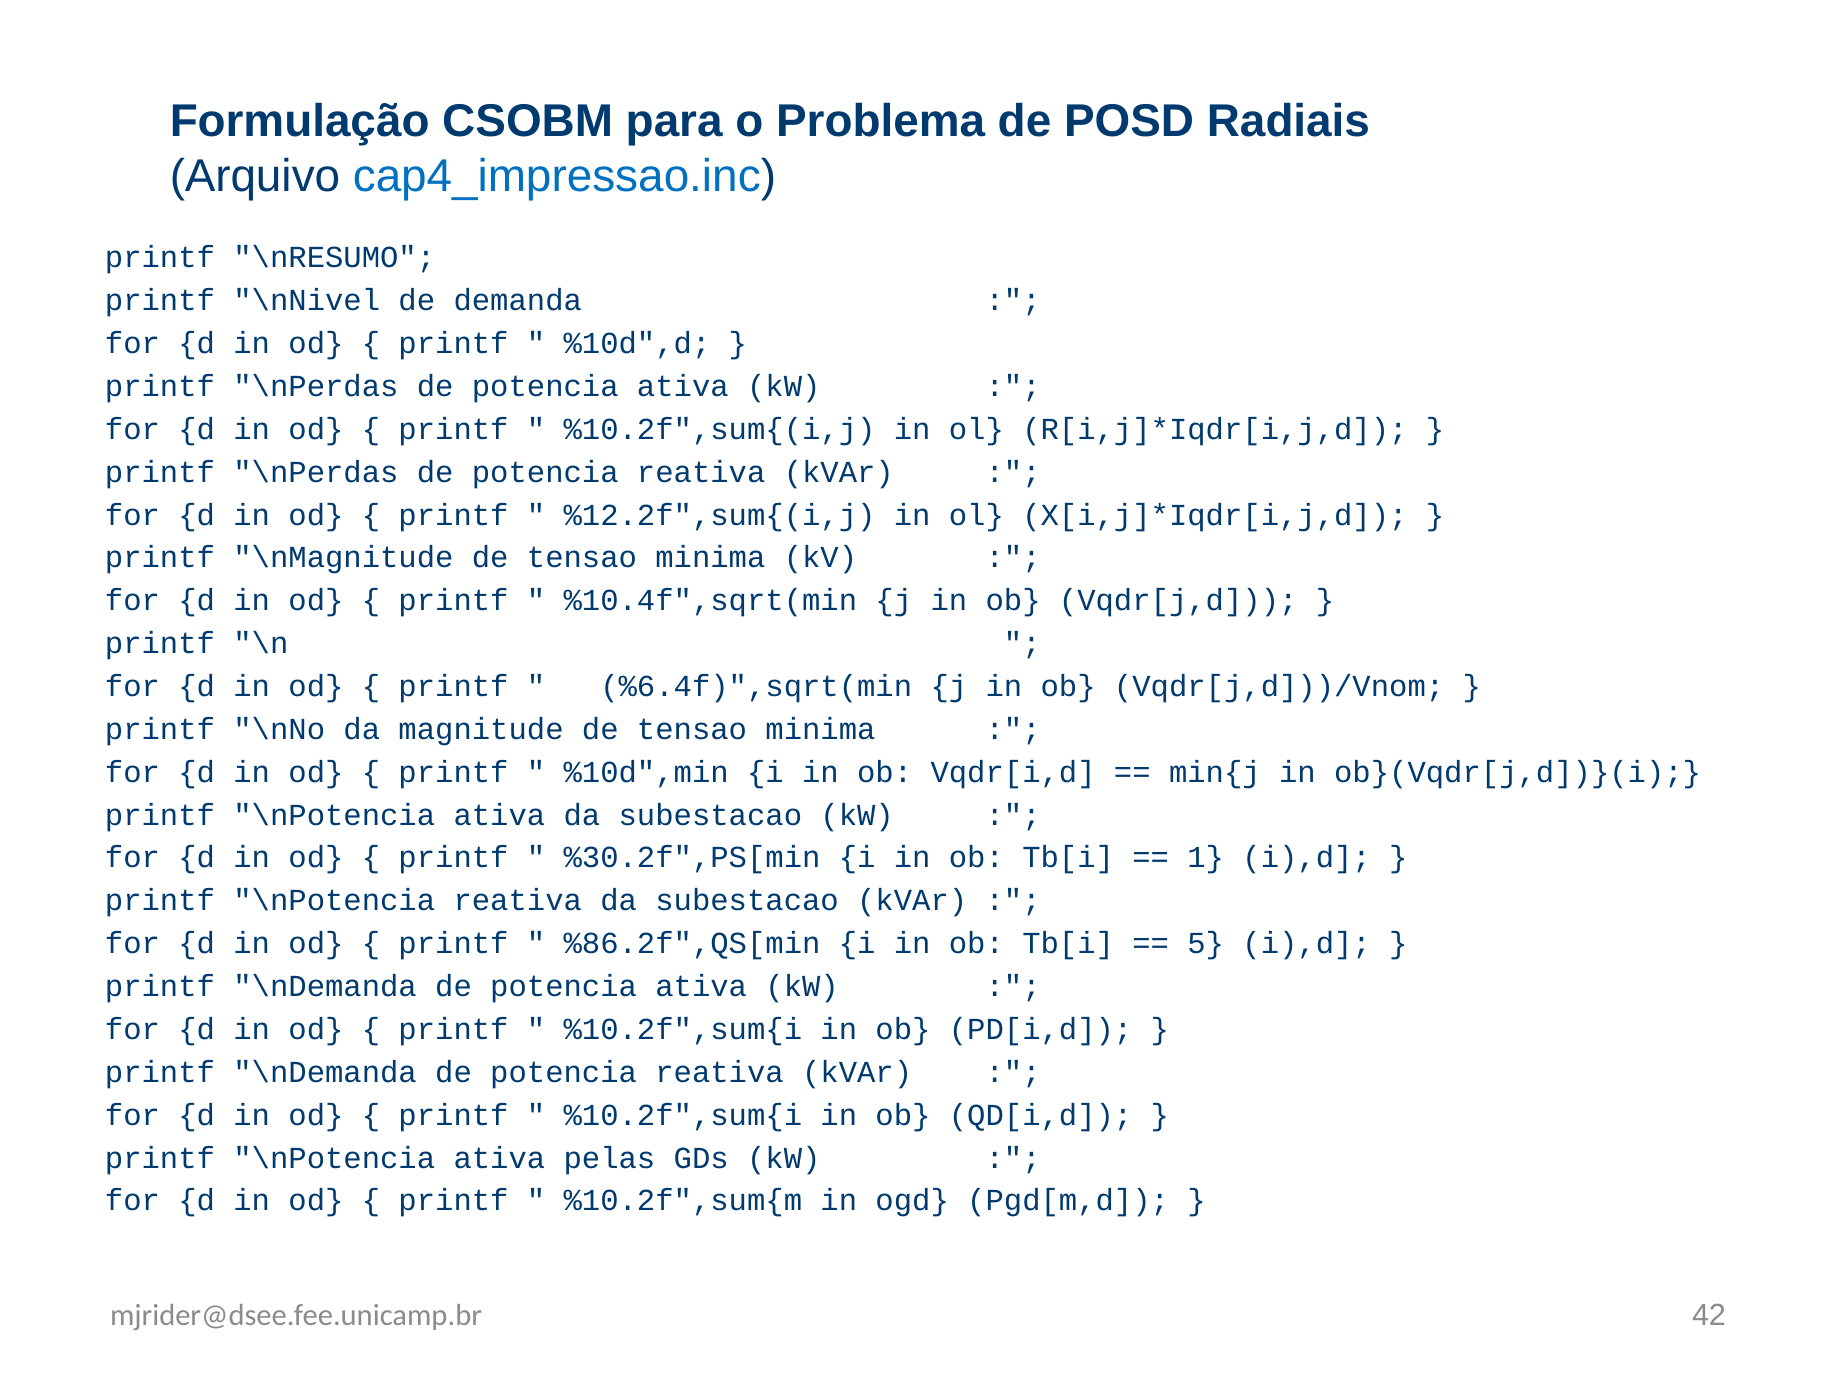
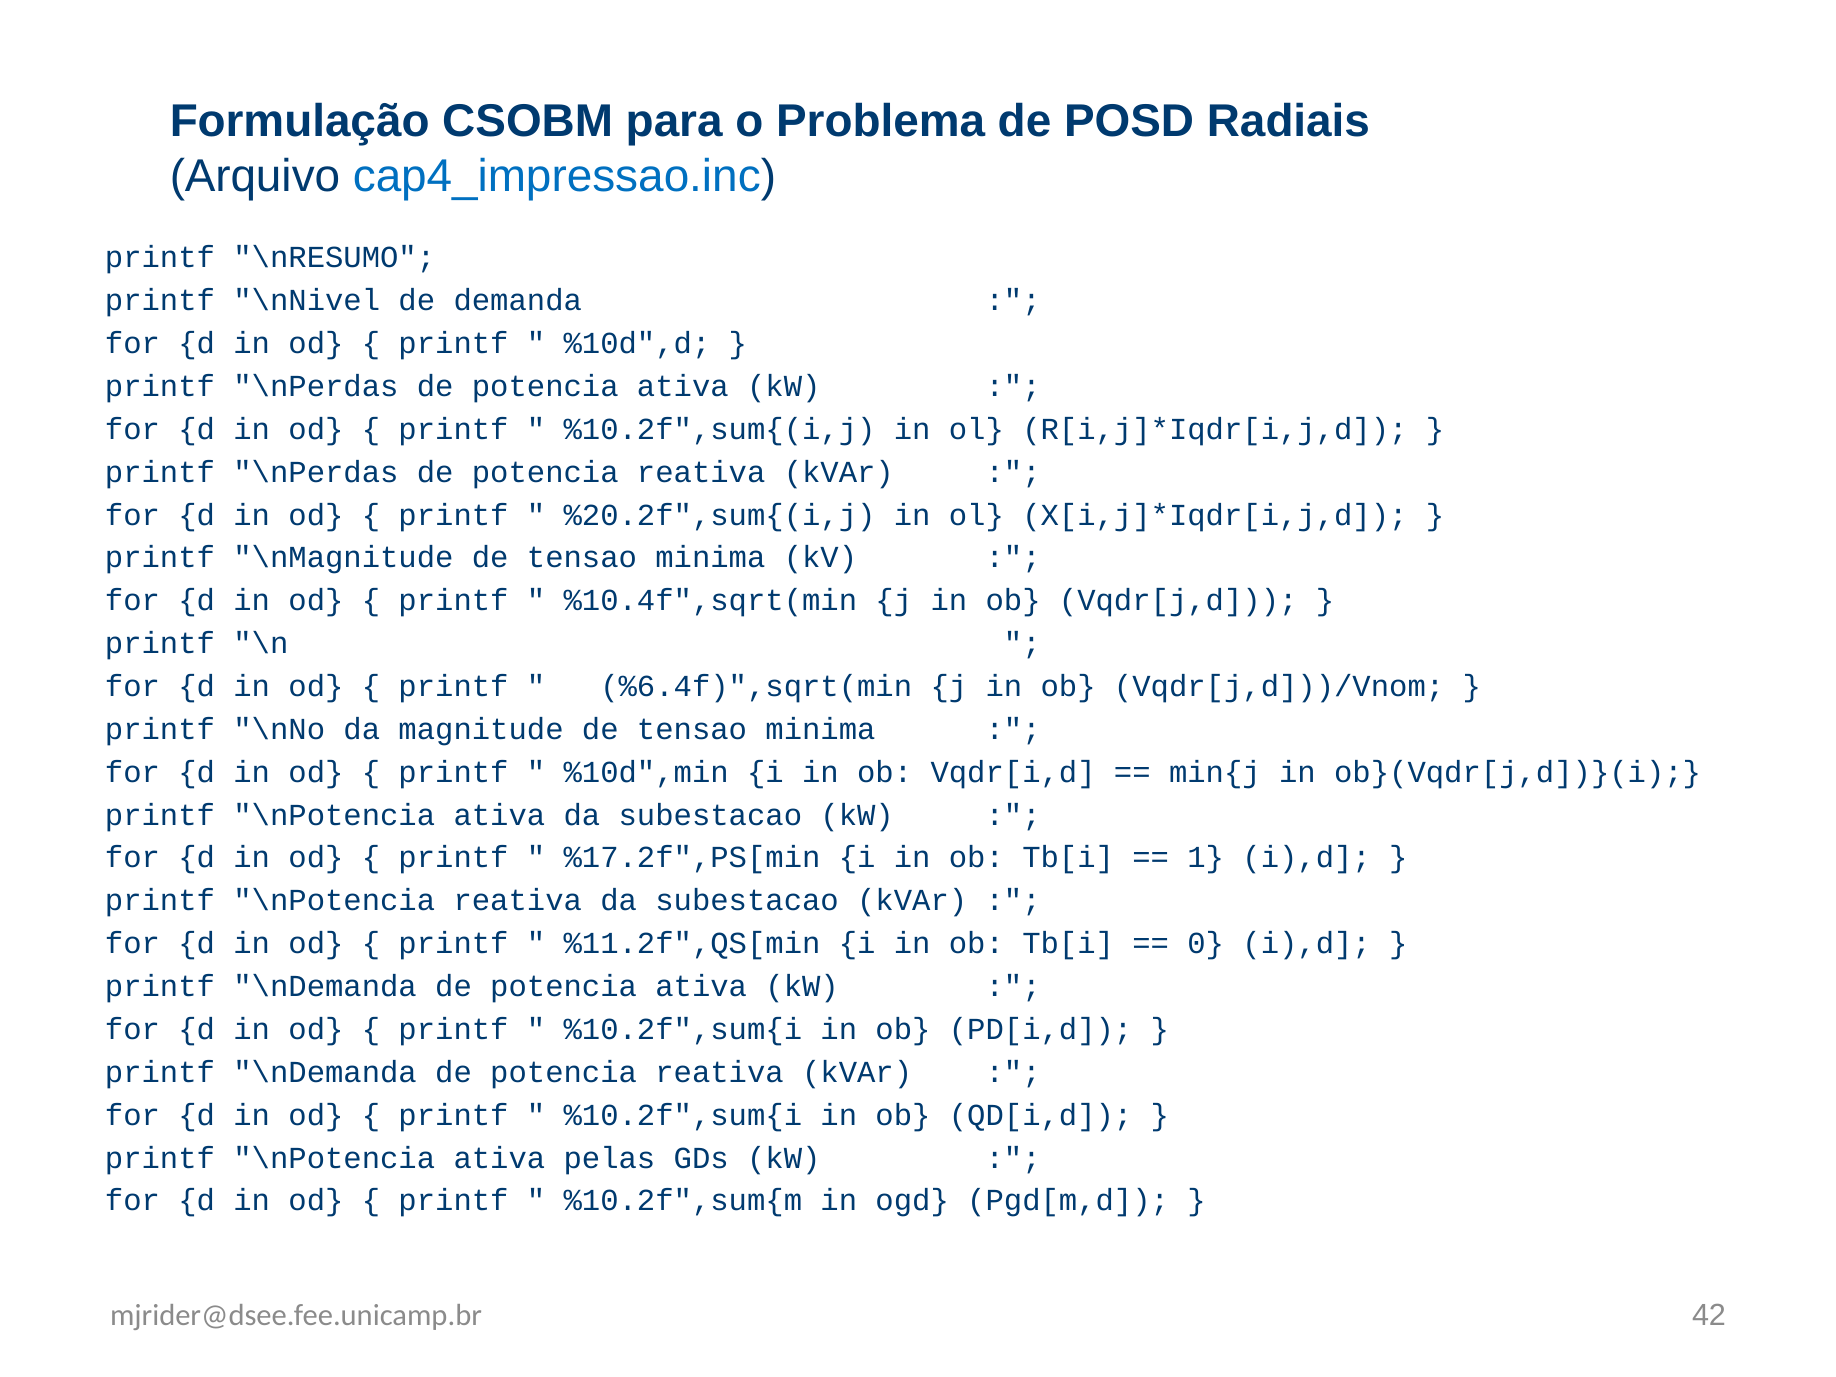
%12.2f",sum{(i,j: %12.2f",sum{(i,j -> %20.2f",sum{(i,j
%30.2f",PS[min: %30.2f",PS[min -> %17.2f",PS[min
%86.2f",QS[min: %86.2f",QS[min -> %11.2f",QS[min
5: 5 -> 0
